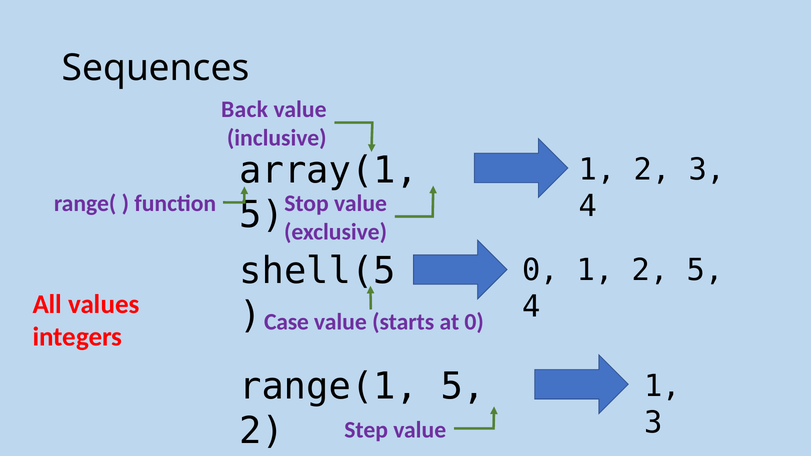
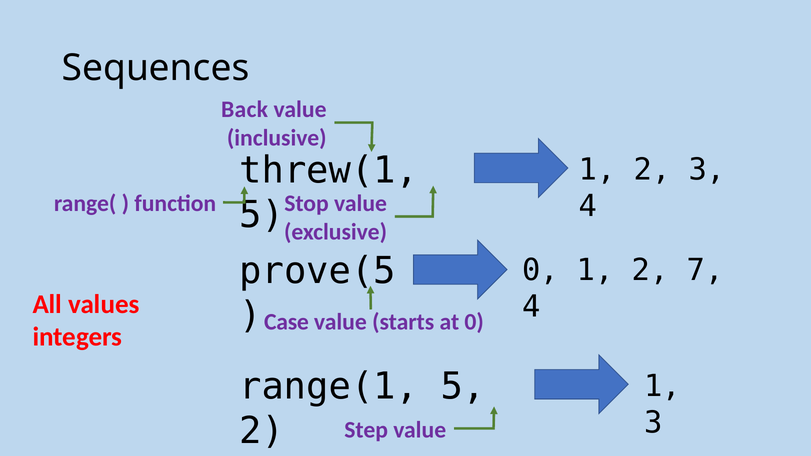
array(1: array(1 -> threw(1
shell(5: shell(5 -> prove(5
2 5: 5 -> 7
